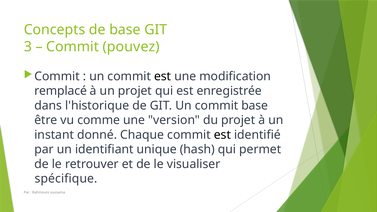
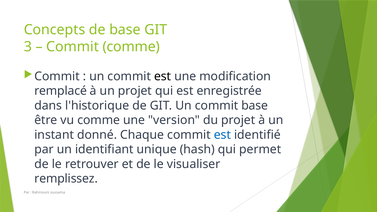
Commit pouvez: pouvez -> comme
est at (222, 135) colour: black -> blue
spécifique: spécifique -> remplissez
